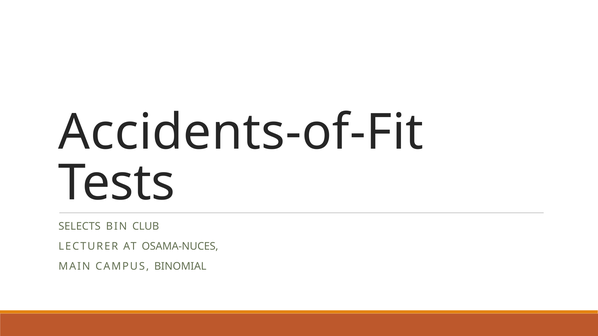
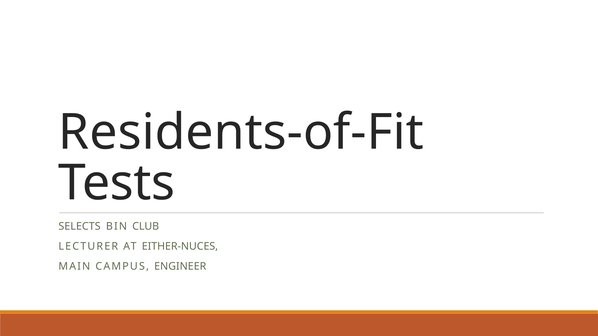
Accidents-of-Fit: Accidents-of-Fit -> Residents-of-Fit
OSAMA-NUCES: OSAMA-NUCES -> EITHER-NUCES
BINOMIAL: BINOMIAL -> ENGINEER
